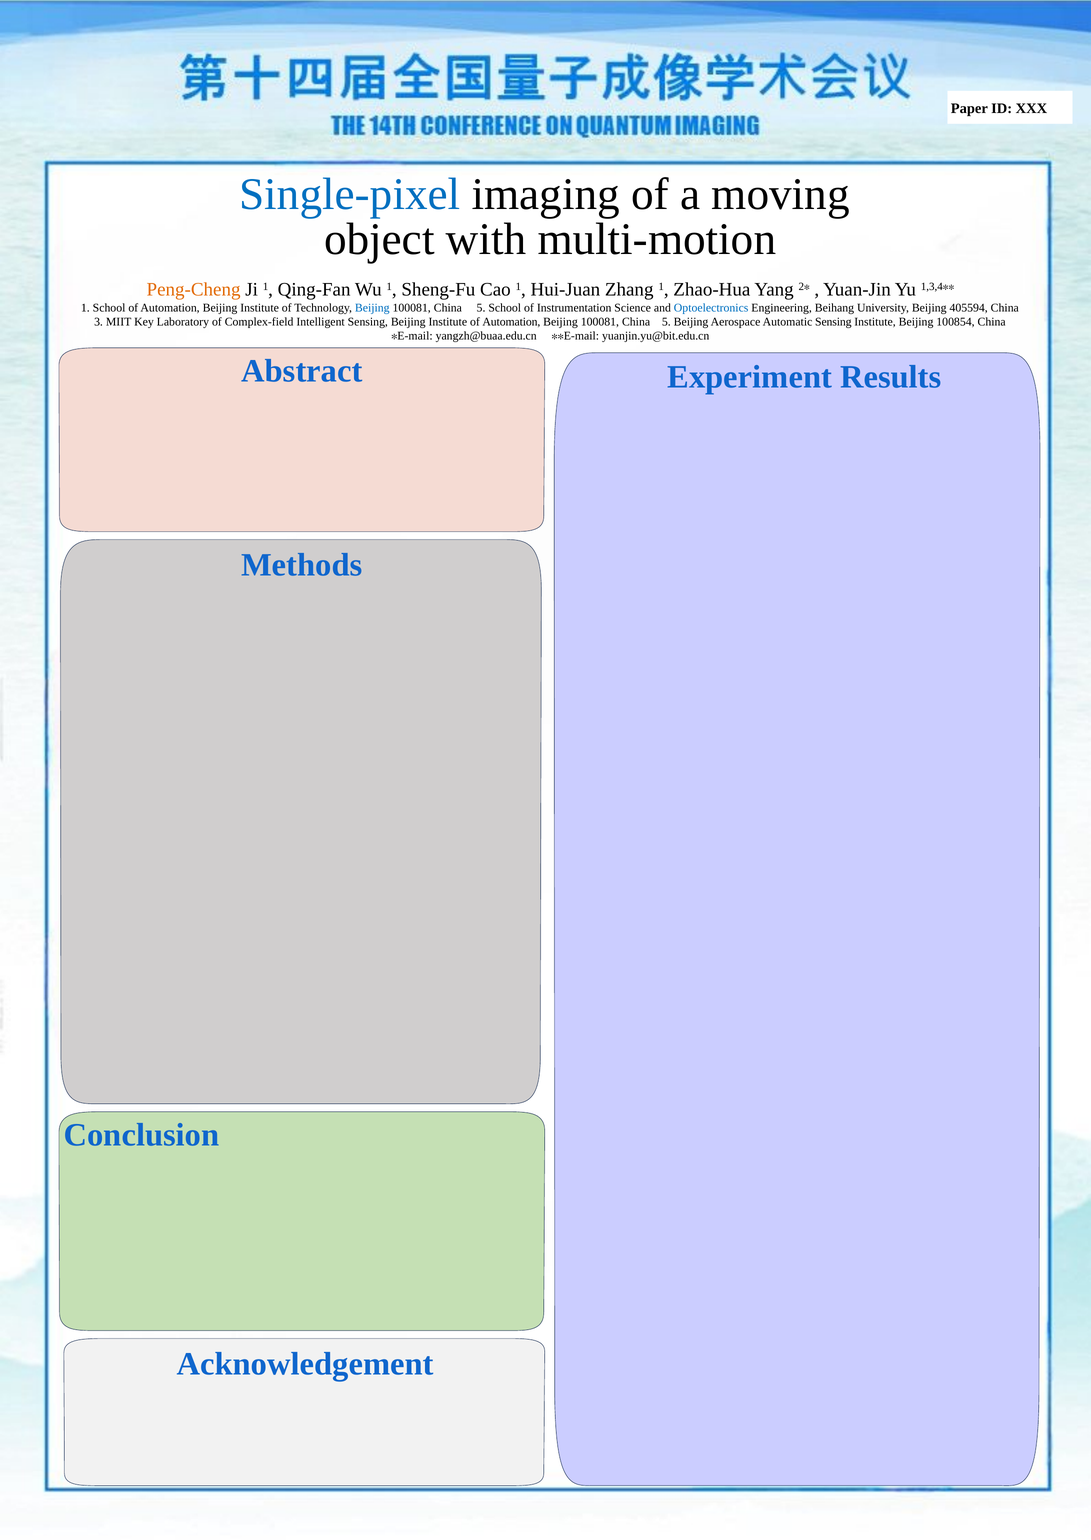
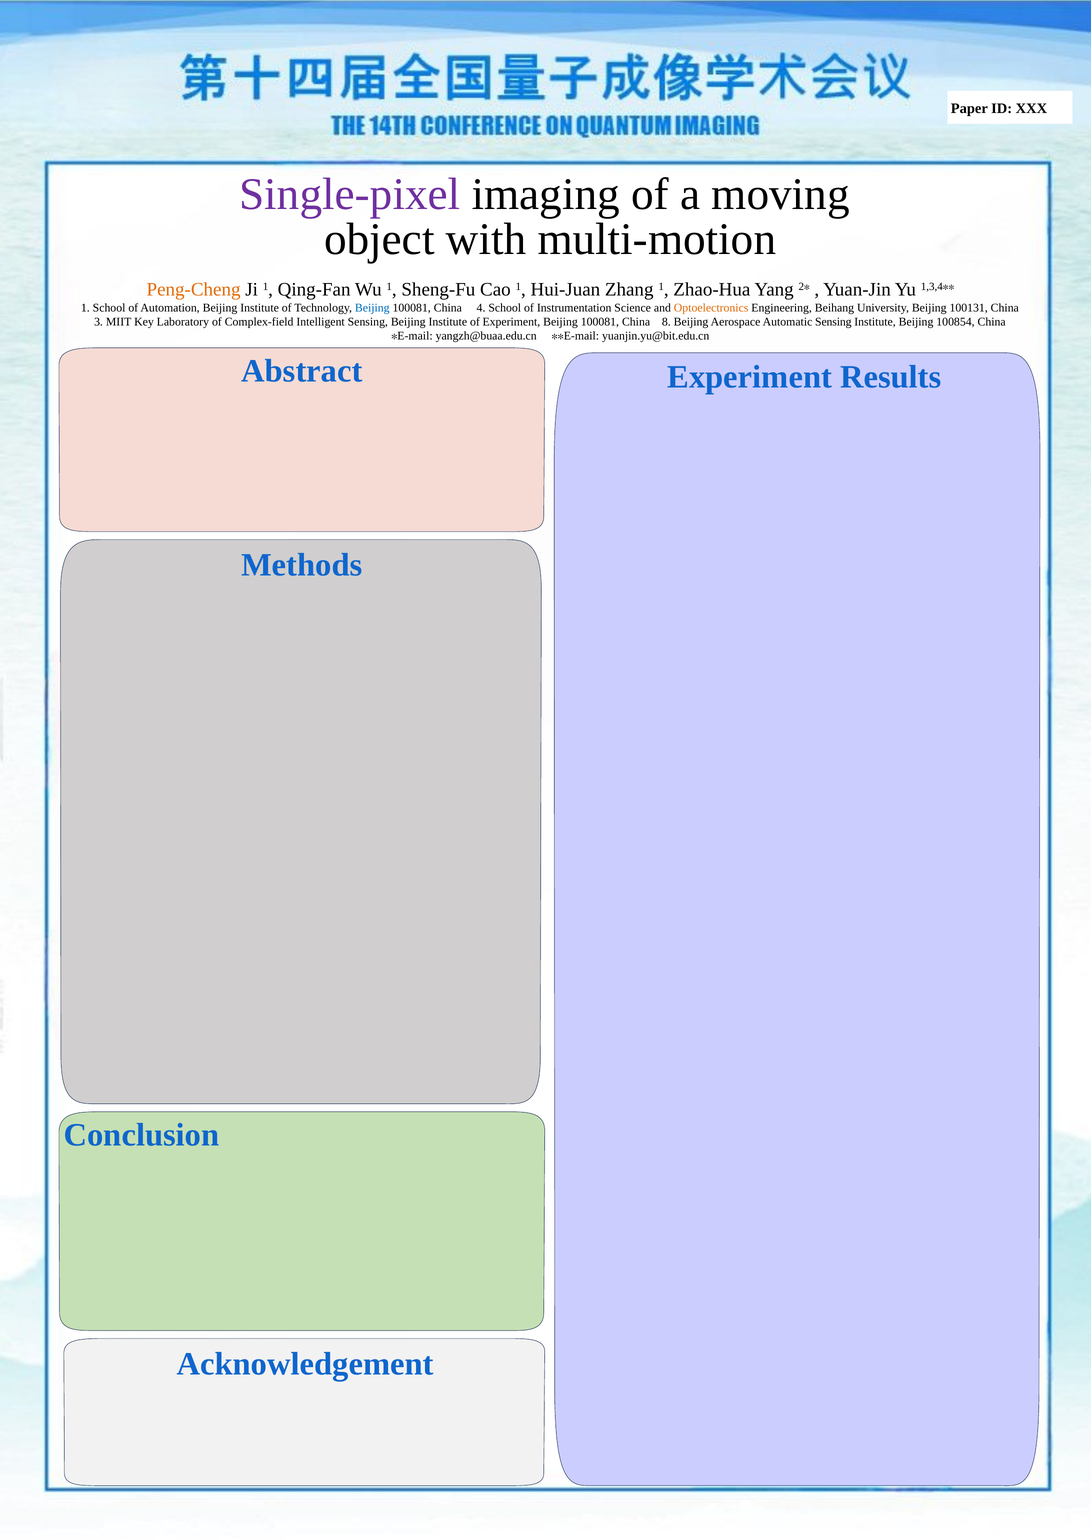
Single-pixel colour: blue -> purple
5 at (481, 308): 5 -> 4
Optoelectronics colour: blue -> orange
405594: 405594 -> 100131
Institute of Automation: Automation -> Experiment
5 at (666, 322): 5 -> 8
